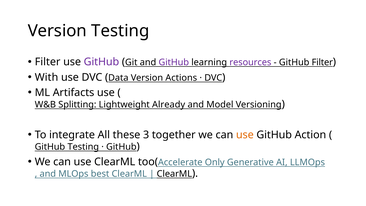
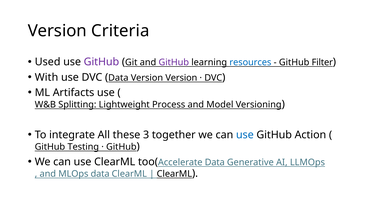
Version Testing: Testing -> Criteria
Filter at (48, 62): Filter -> Used
resources colour: purple -> blue
Version Actions: Actions -> Version
Already: Already -> Process
use at (245, 135) colour: orange -> blue
Only at (215, 162): Only -> Data
MLOps best: best -> data
